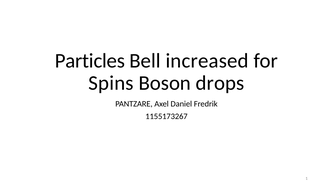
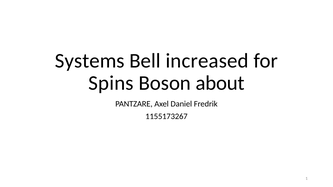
Particles: Particles -> Systems
drops: drops -> about
